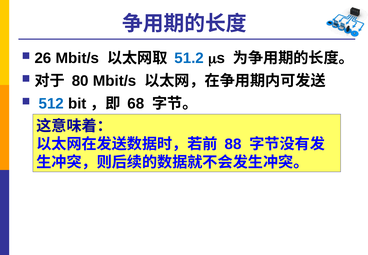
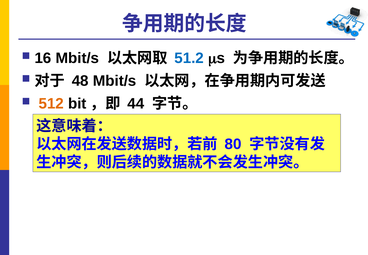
26: 26 -> 16
80: 80 -> 48
512 colour: blue -> orange
68: 68 -> 44
88: 88 -> 80
